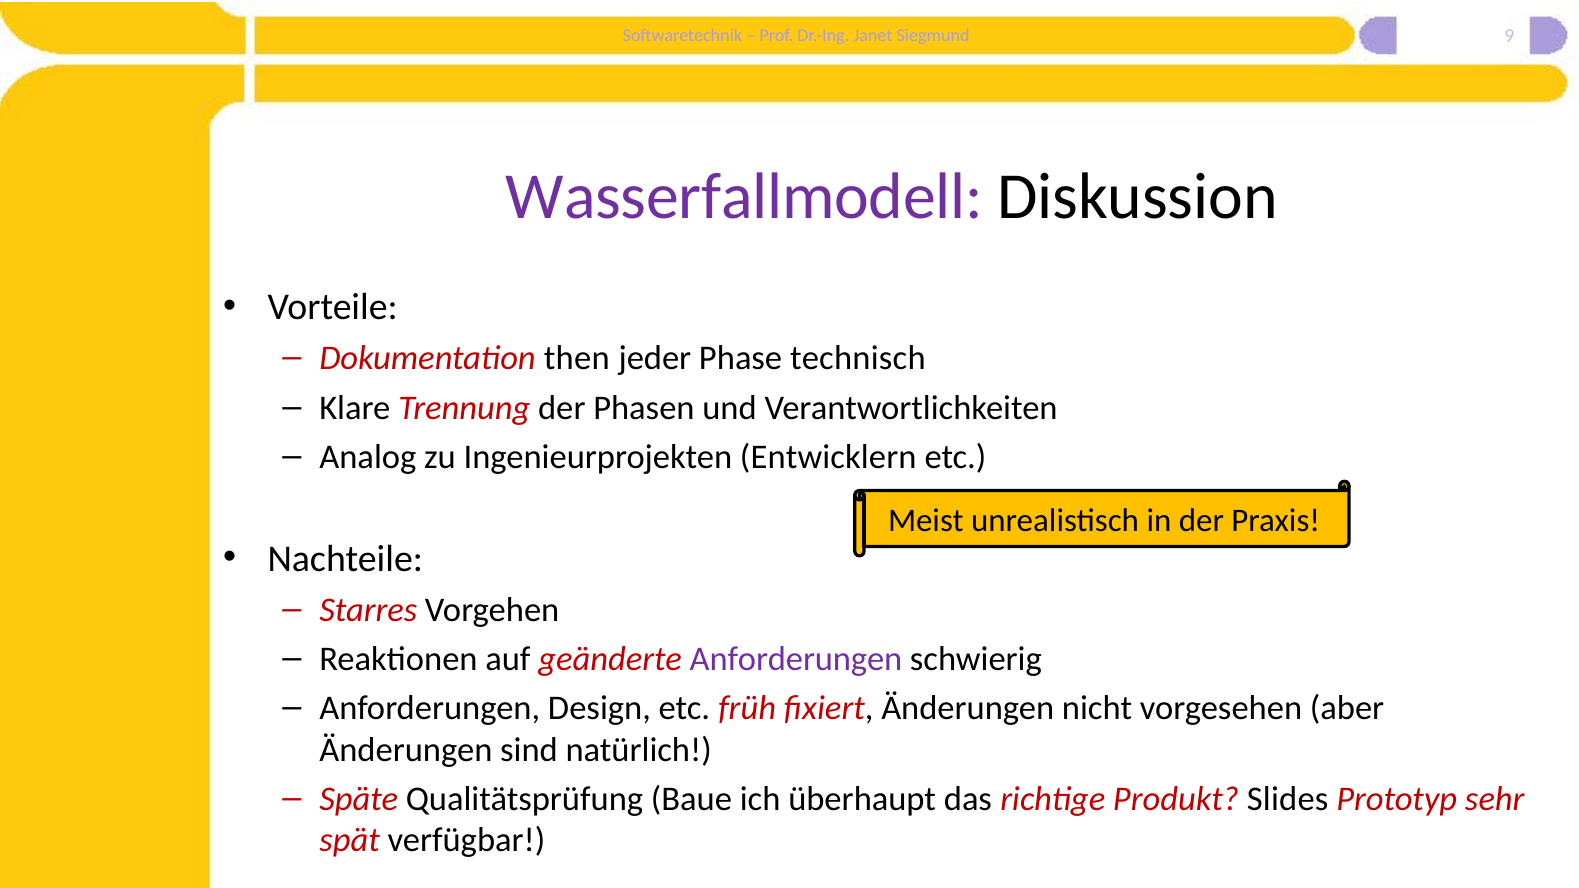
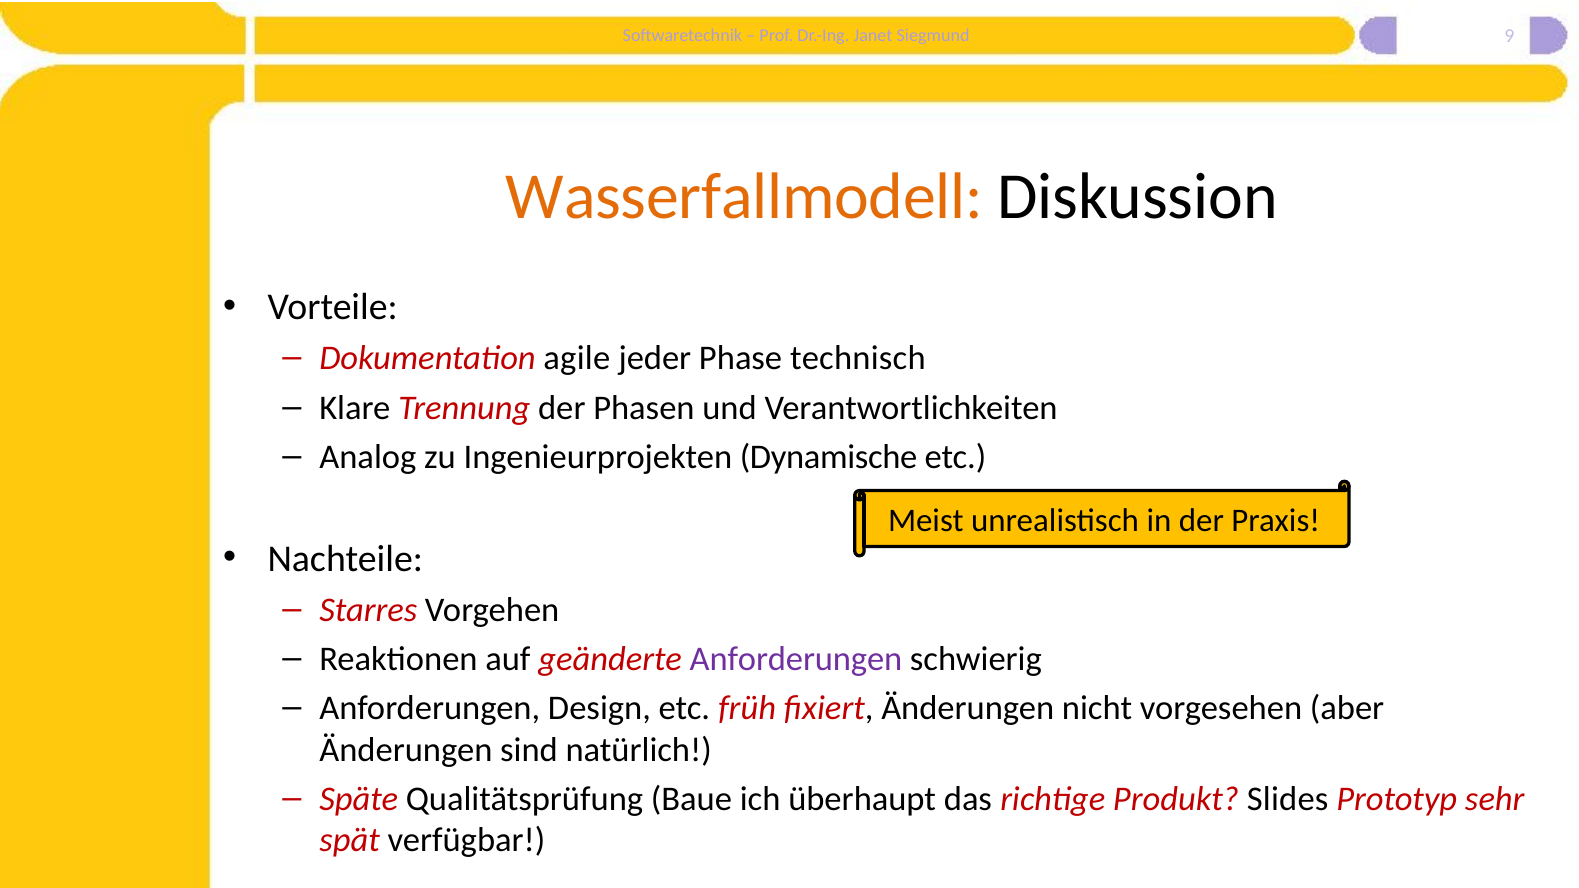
Wasserfallmodell colour: purple -> orange
then: then -> agile
Entwicklern: Entwicklern -> Dynamische
